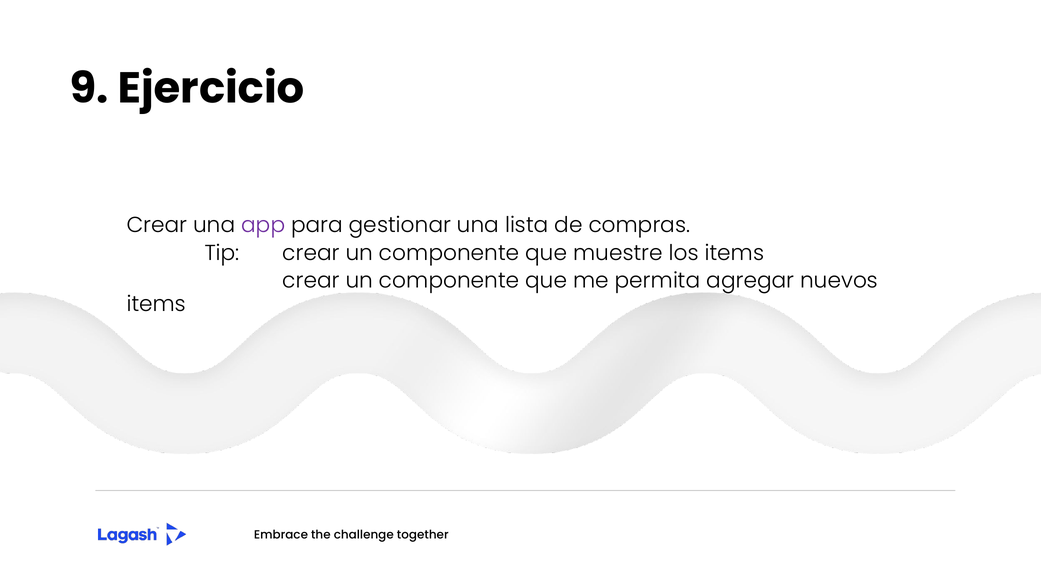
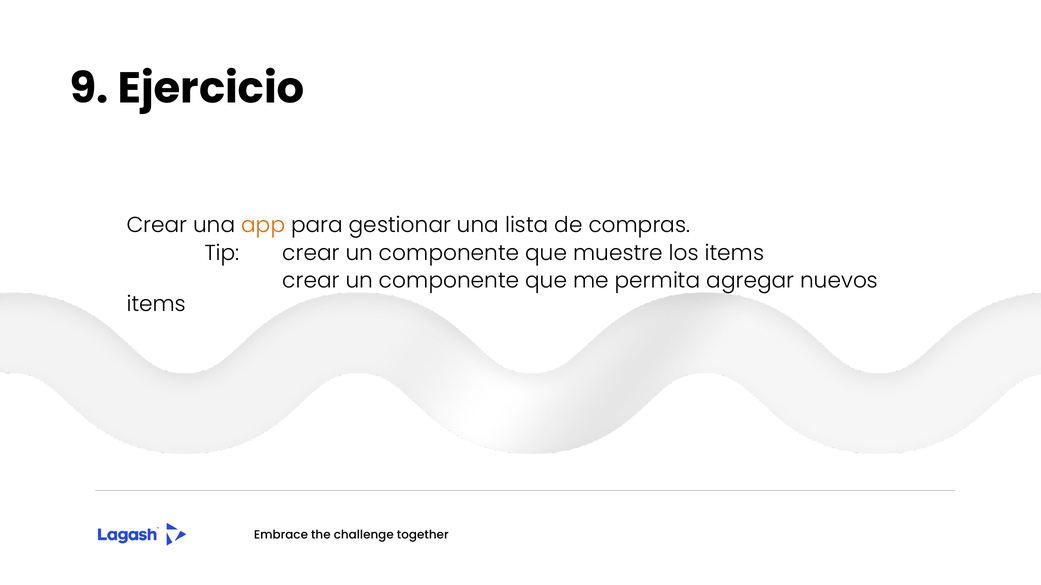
app colour: purple -> orange
